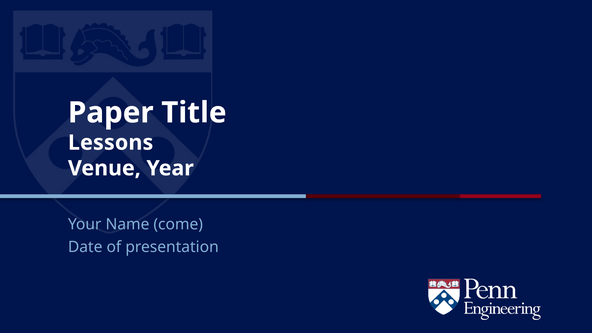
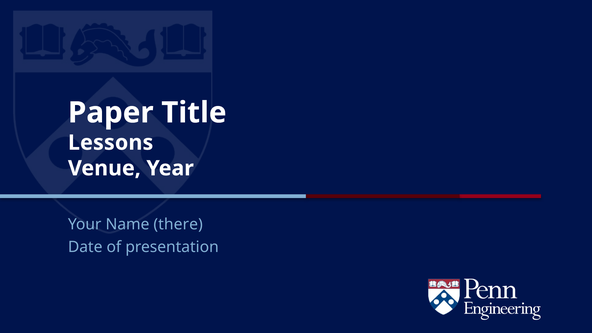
come: come -> there
